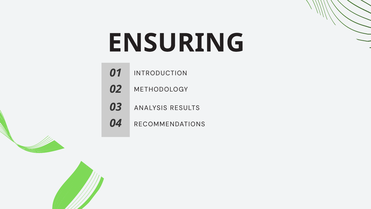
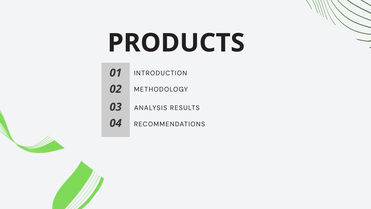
ENSURING: ENSURING -> PRODUCTS
